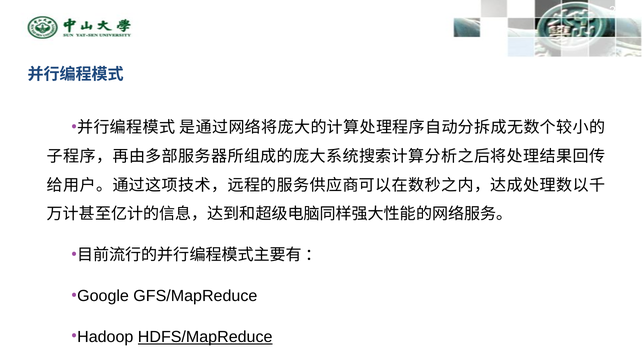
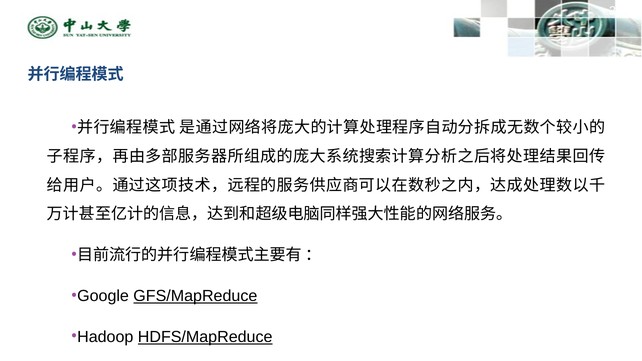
GFS/MapReduce underline: none -> present
